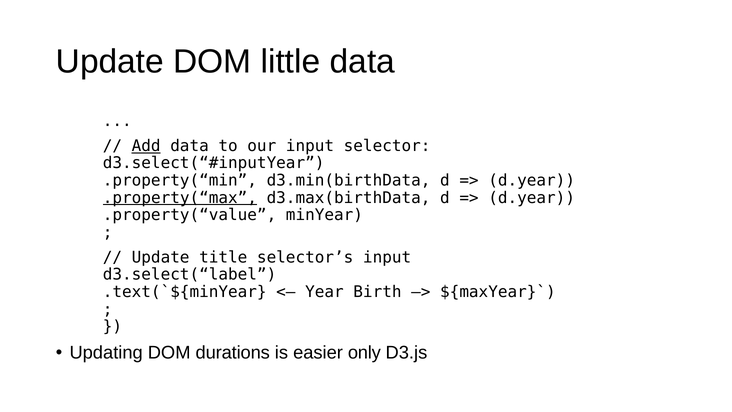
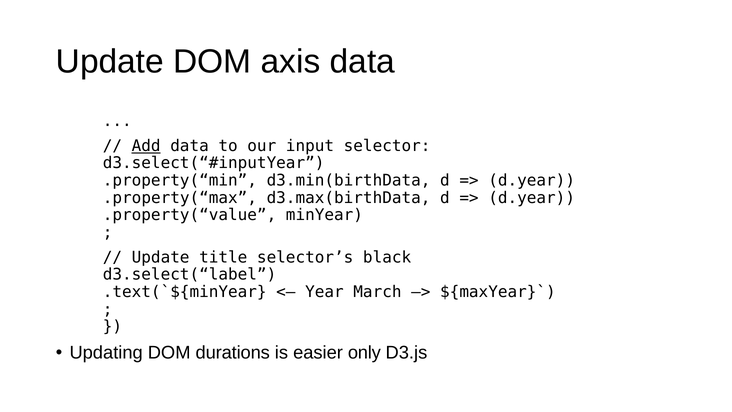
little: little -> axis
.property(“max underline: present -> none
selector’s input: input -> black
Birth: Birth -> March
